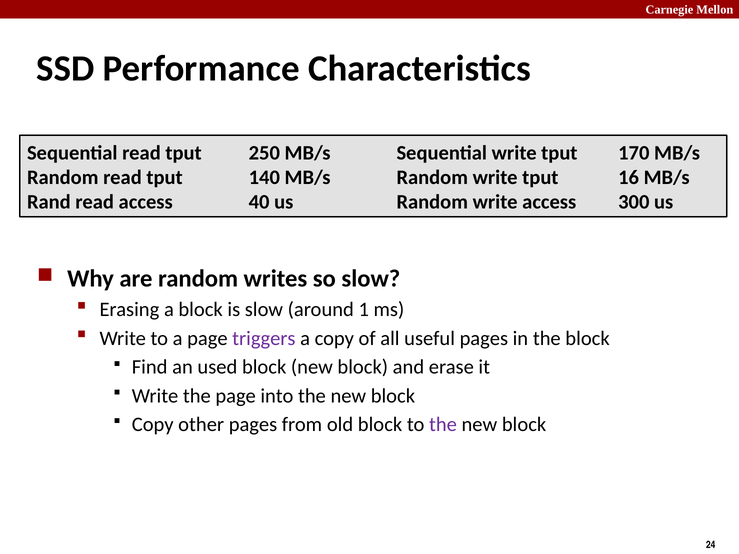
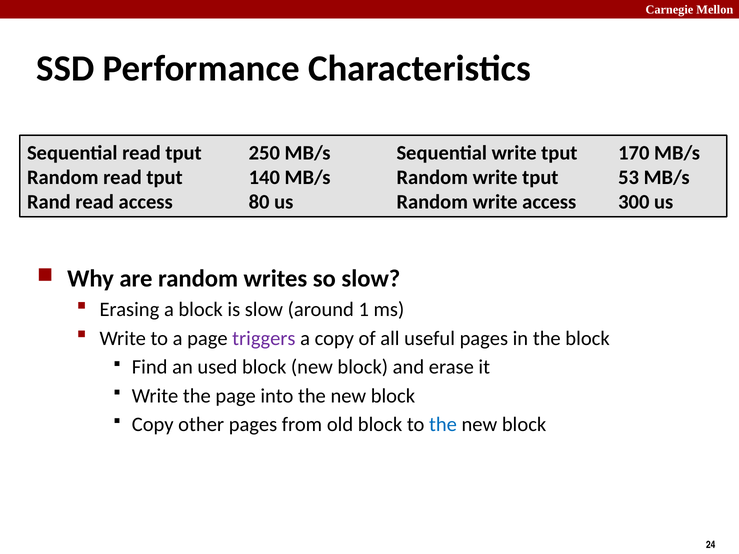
16: 16 -> 53
40: 40 -> 80
the at (443, 425) colour: purple -> blue
